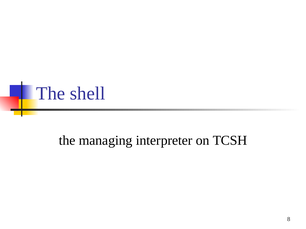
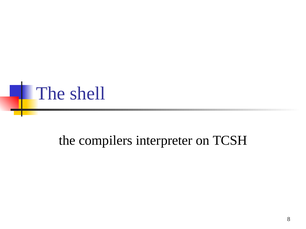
managing: managing -> compilers
